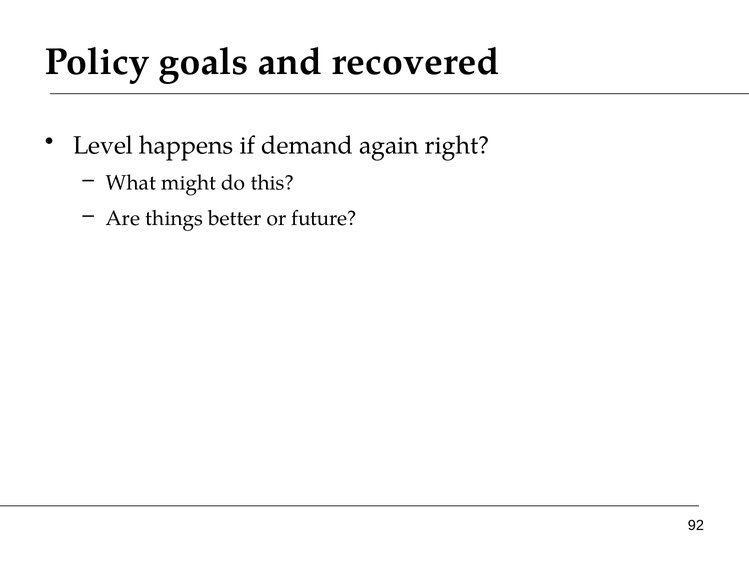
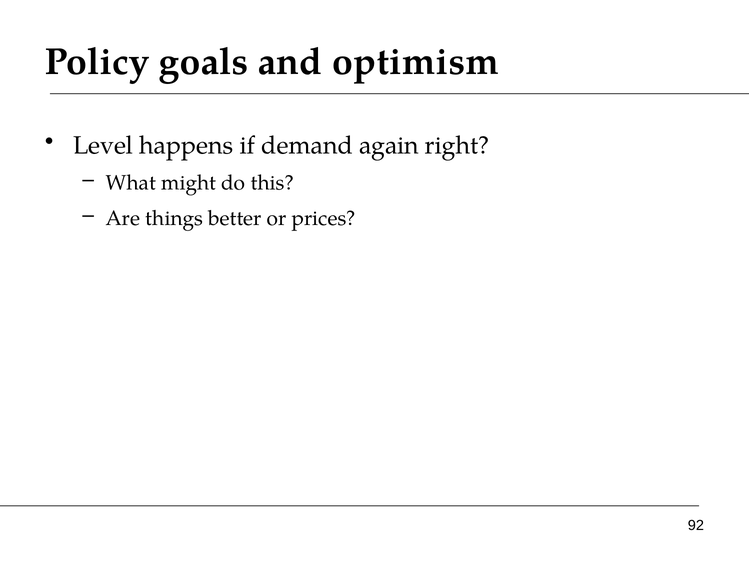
recovered: recovered -> optimism
future: future -> prices
